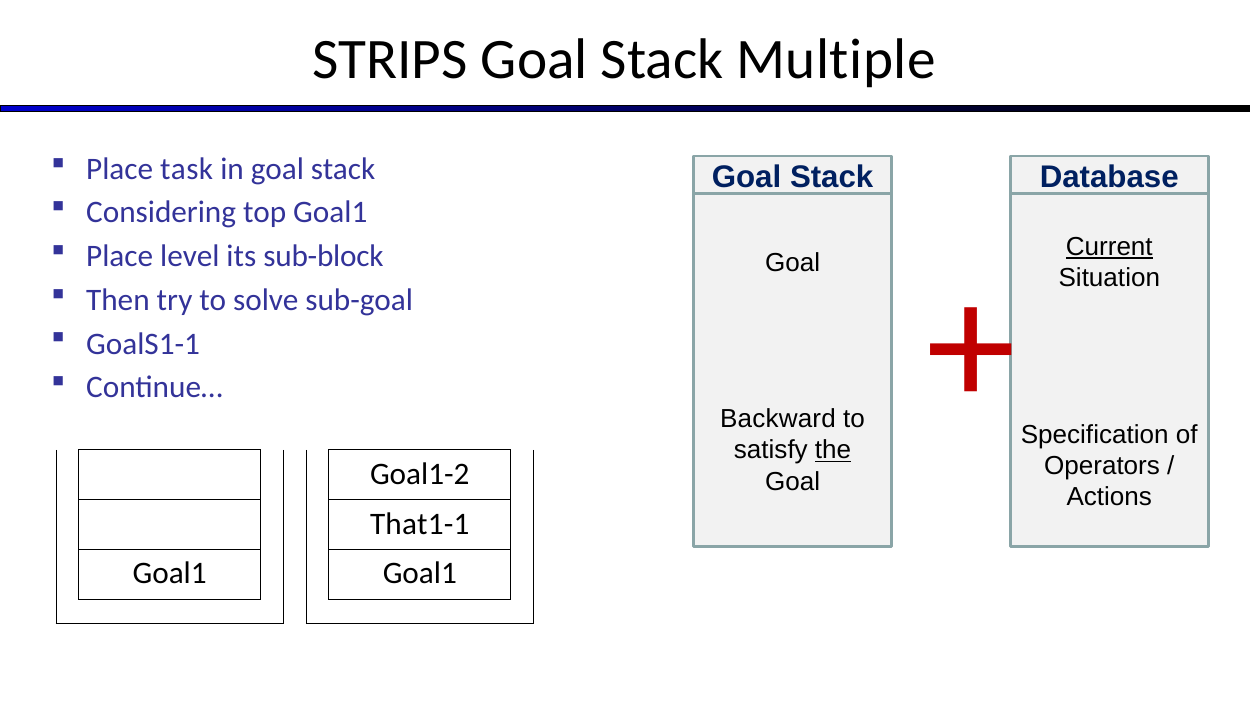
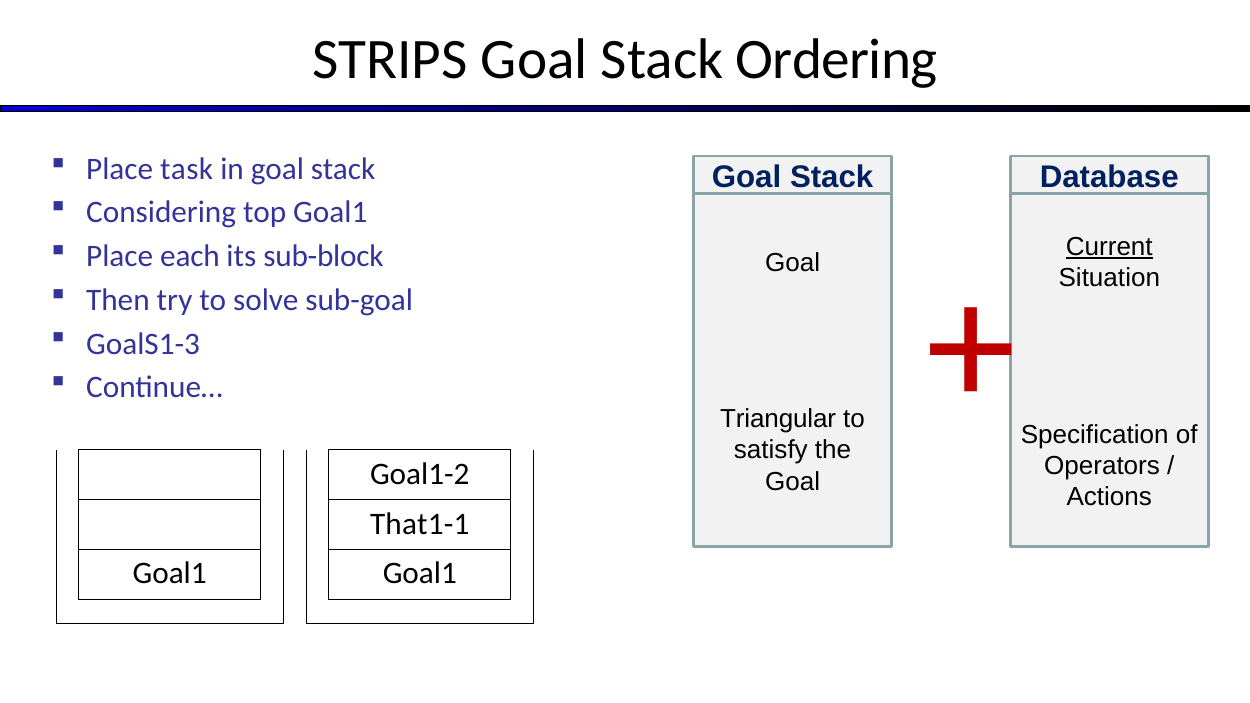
Multiple: Multiple -> Ordering
level: level -> each
GoalS1-1: GoalS1-1 -> GoalS1-3
Backward: Backward -> Triangular
the underline: present -> none
